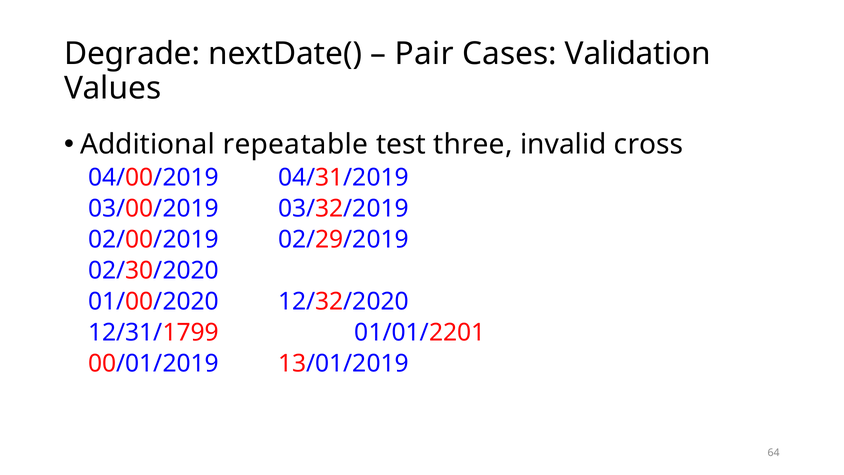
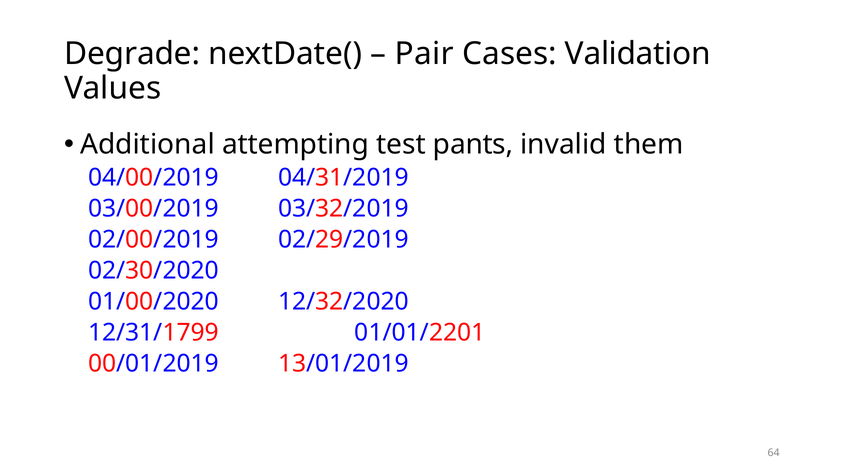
repeatable: repeatable -> attempting
three: three -> pants
cross: cross -> them
